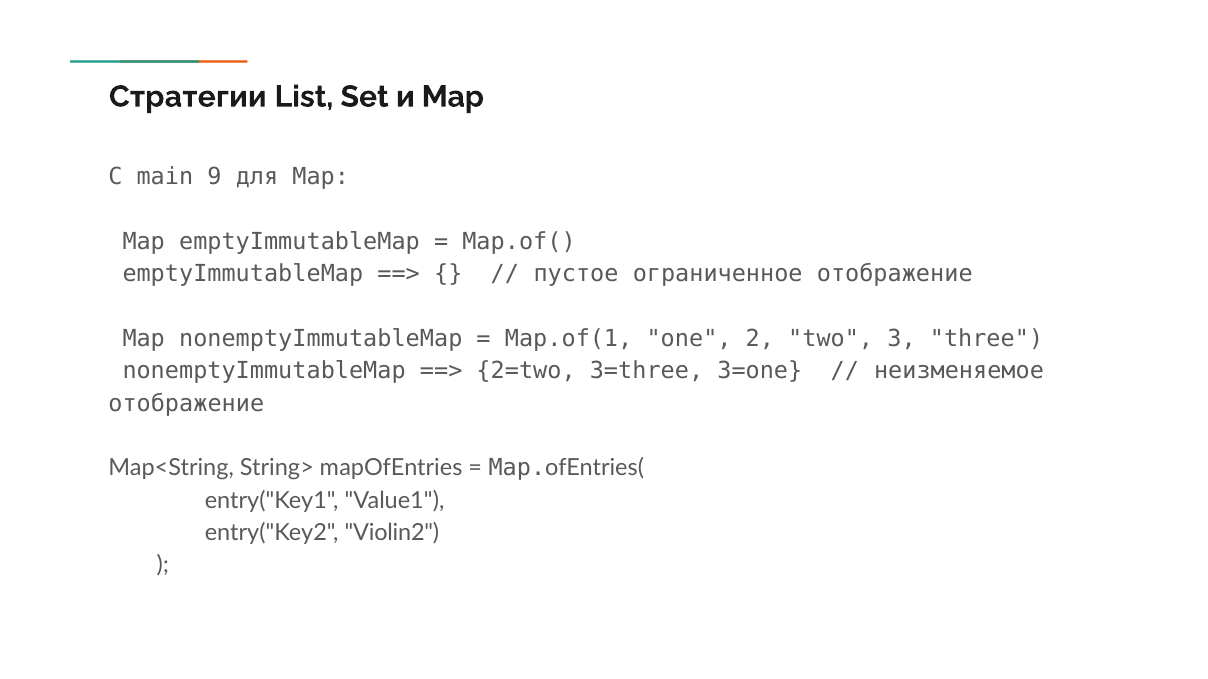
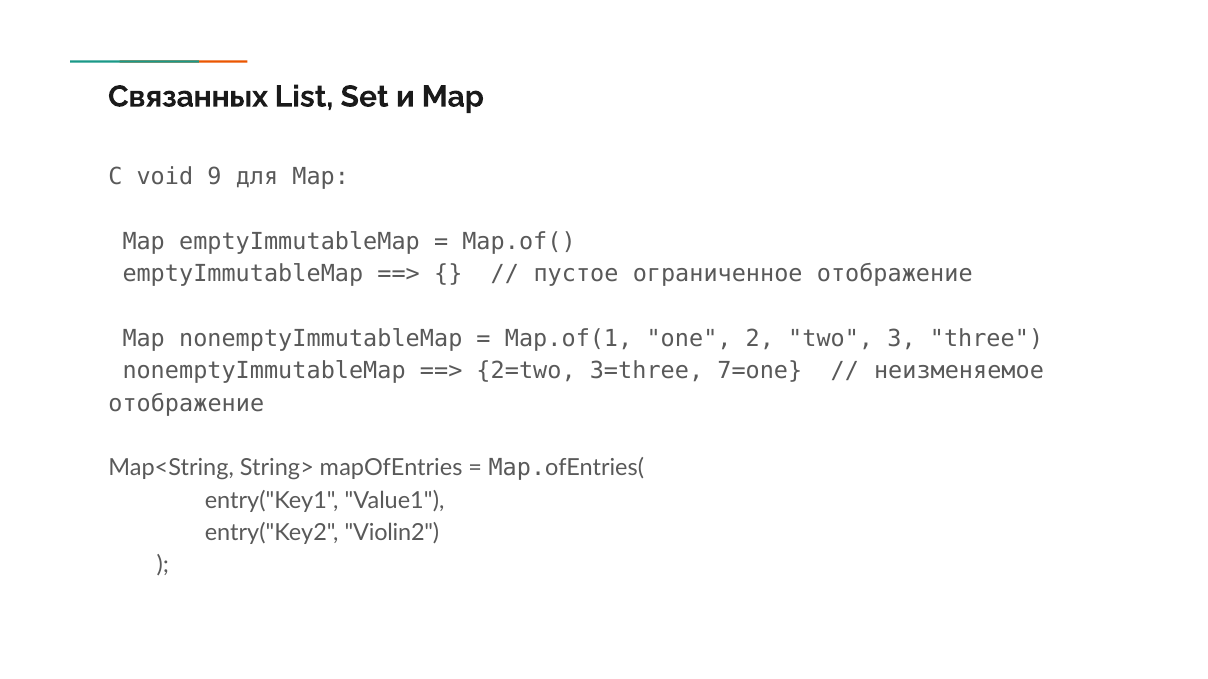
Стратегии: Стратегии -> Связанных
main: main -> void
3=one: 3=one -> 7=one
